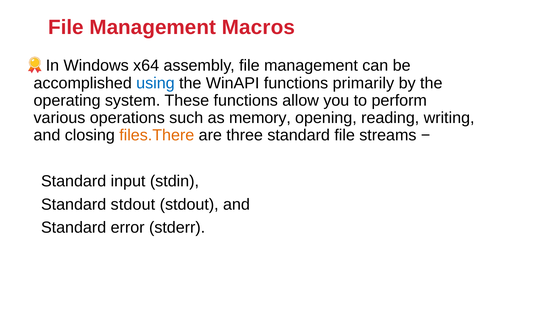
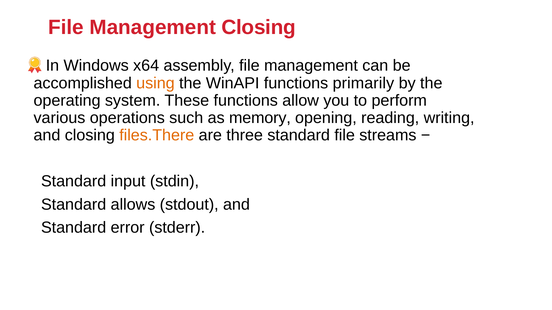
Management Macros: Macros -> Closing
using colour: blue -> orange
Standard stdout: stdout -> allows
